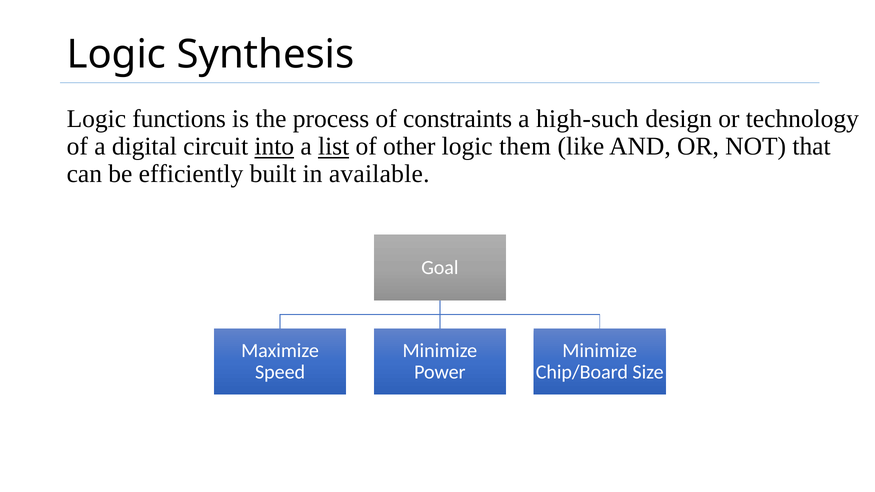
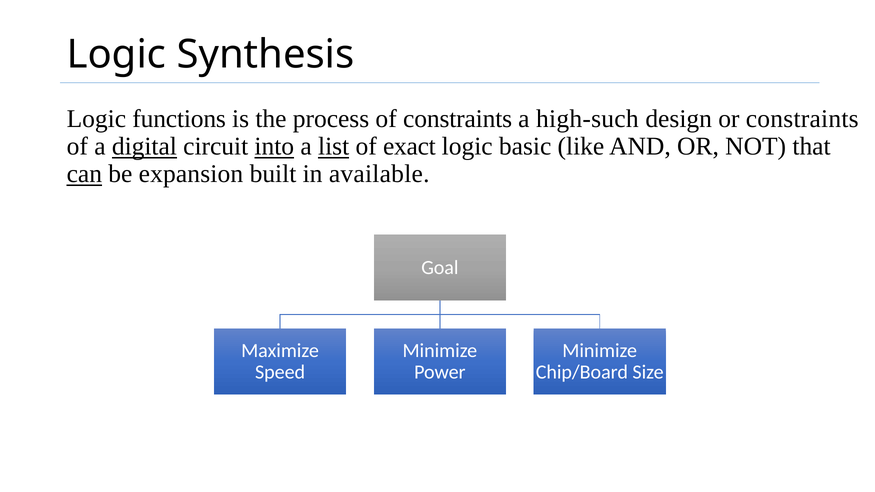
or technology: technology -> constraints
digital underline: none -> present
other: other -> exact
them: them -> basic
can underline: none -> present
efficiently: efficiently -> expansion
